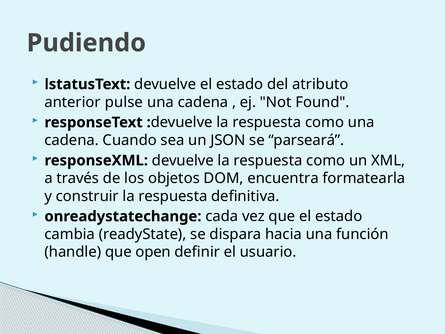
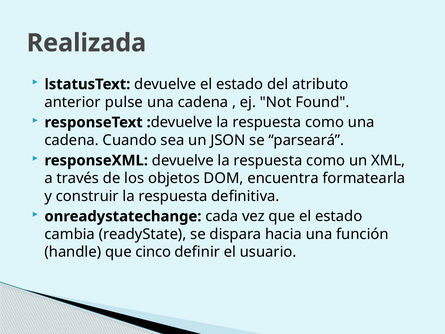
Pudiendo: Pudiendo -> Realizada
open: open -> cinco
